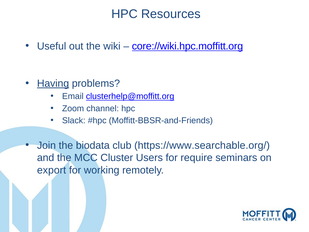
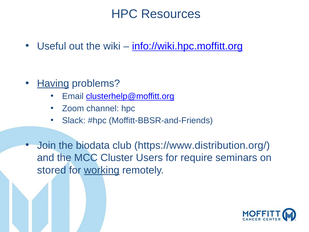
core://wiki.hpc.moffitt.org: core://wiki.hpc.moffitt.org -> info://wiki.hpc.moffitt.org
https://www.searchable.org/: https://www.searchable.org/ -> https://www.distribution.org/
export: export -> stored
working underline: none -> present
